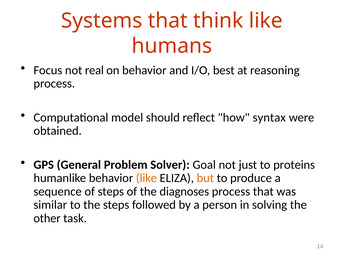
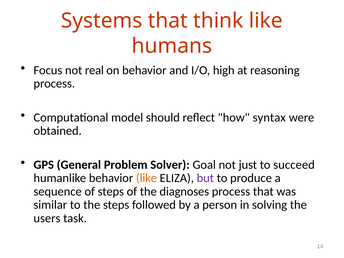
best: best -> high
proteins: proteins -> succeed
but colour: orange -> purple
other: other -> users
